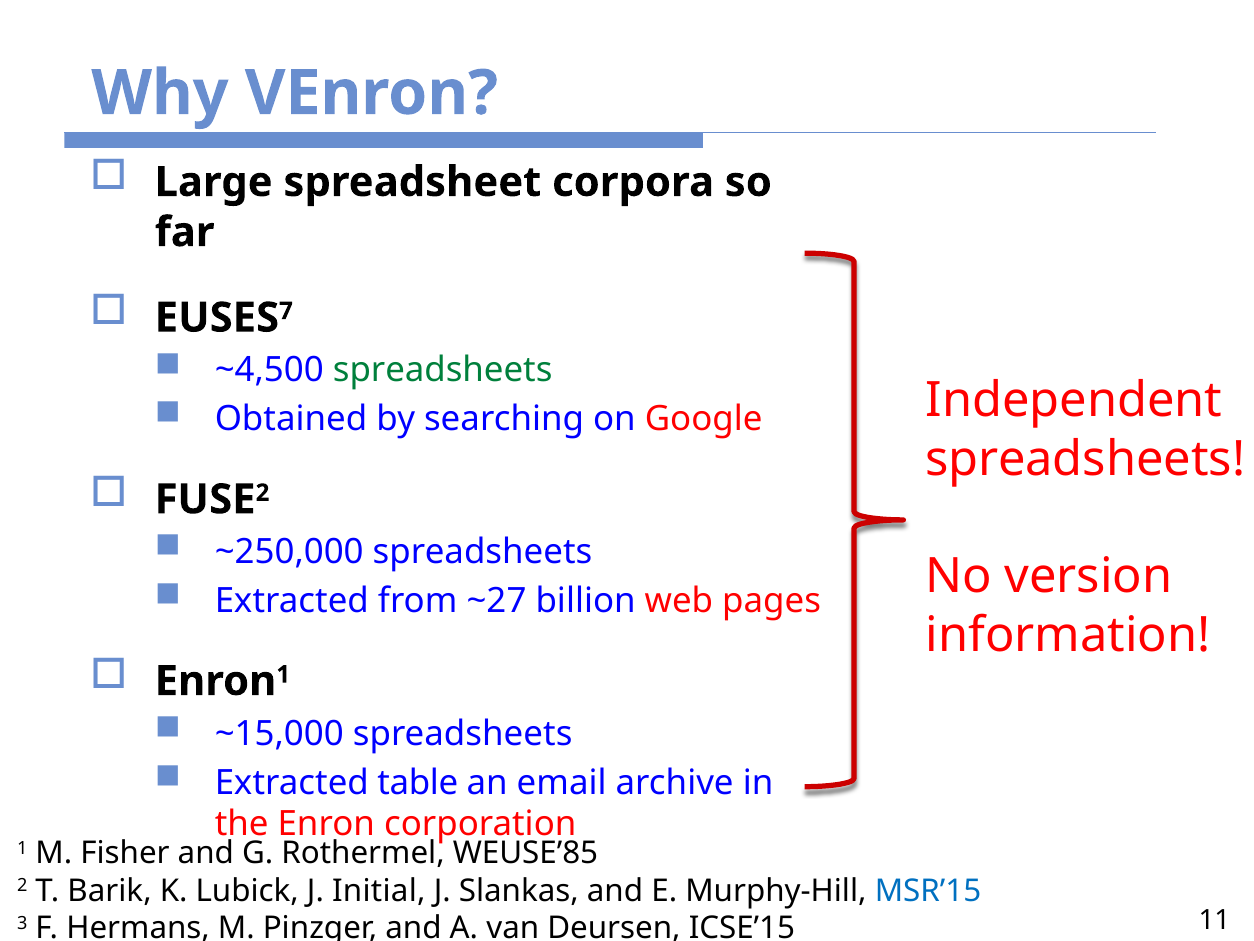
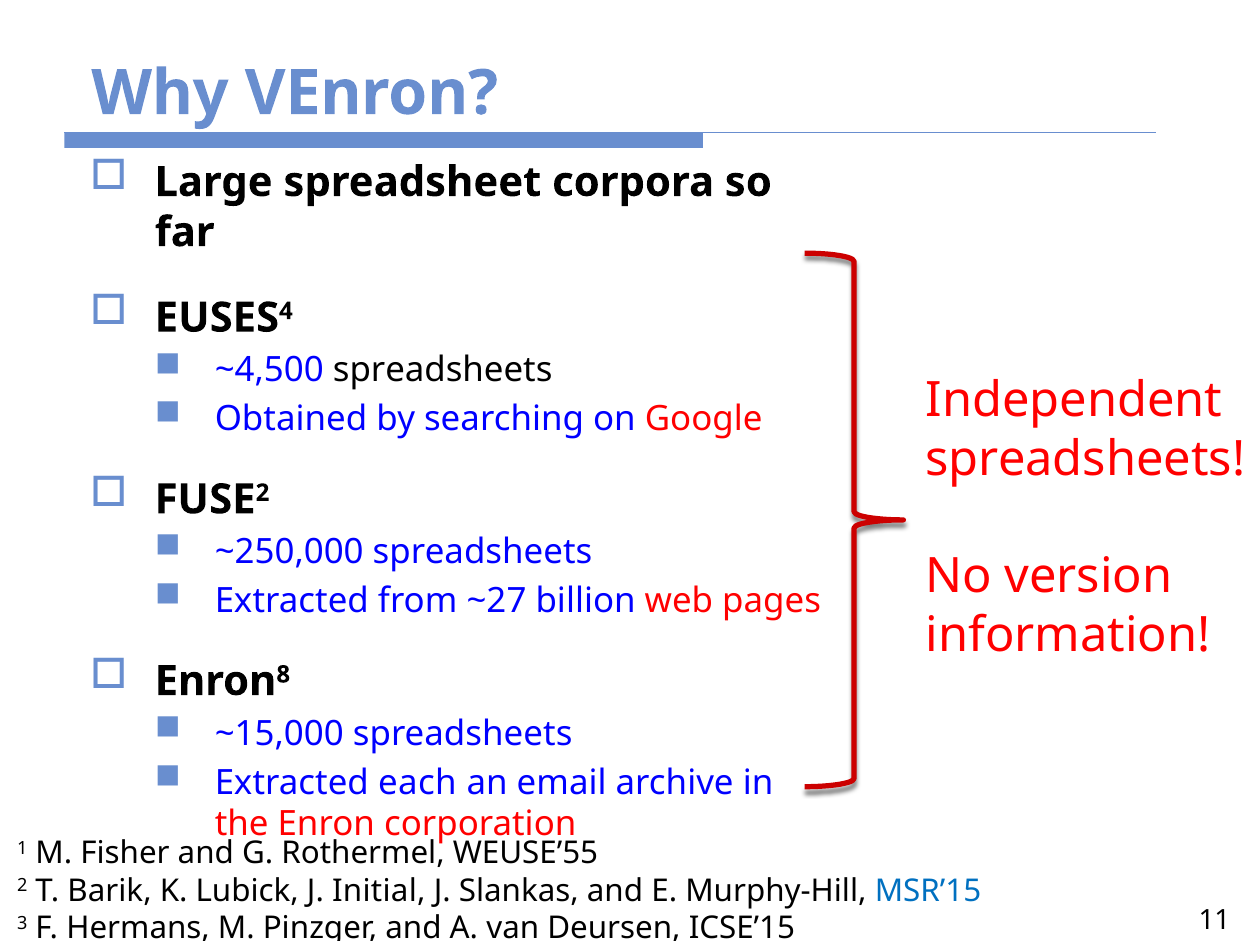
7: 7 -> 4
spreadsheets at (443, 370) colour: green -> black
Enron 1: 1 -> 8
table: table -> each
WEUSE’85: WEUSE’85 -> WEUSE’55
